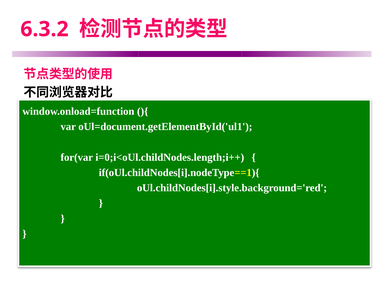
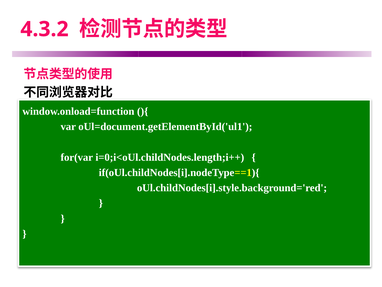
6.3.2: 6.3.2 -> 4.3.2
